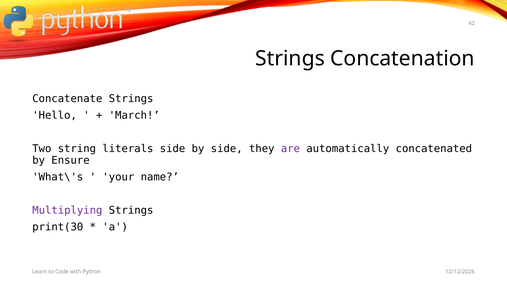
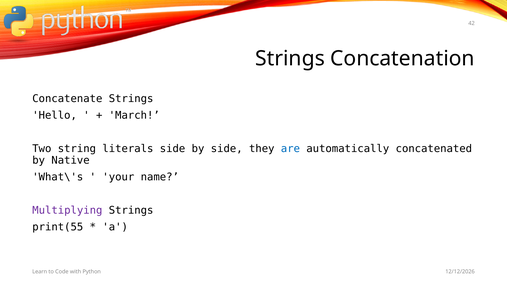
are colour: purple -> blue
Ensure: Ensure -> Native
print(30: print(30 -> print(55
